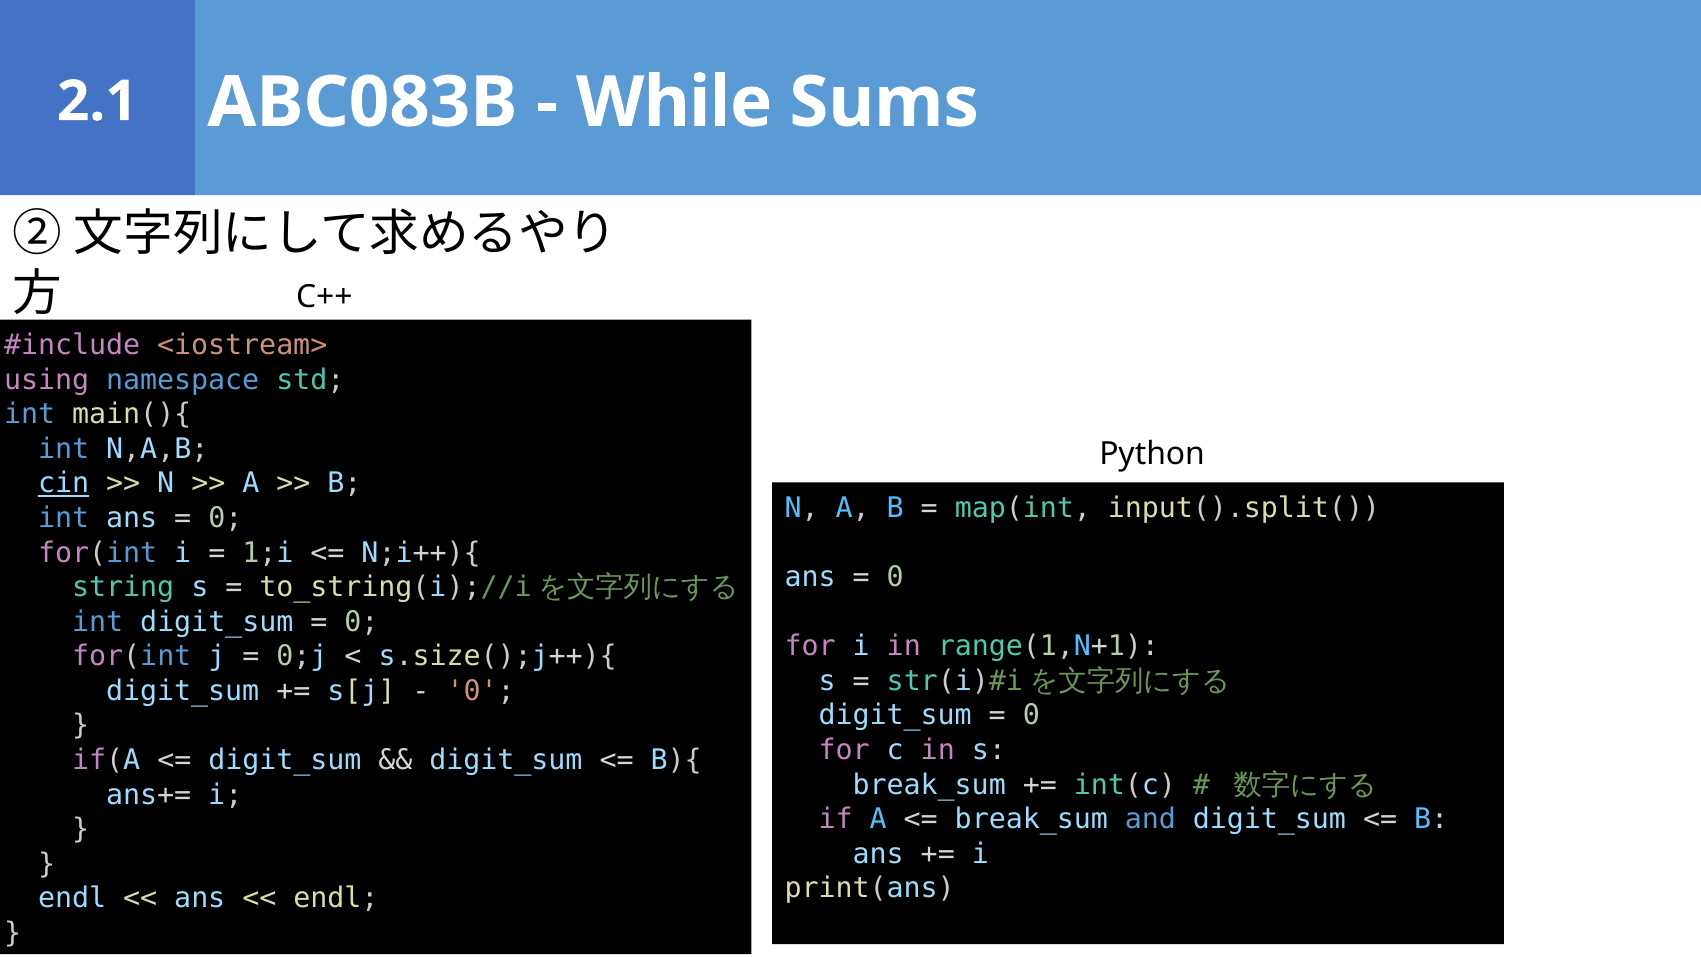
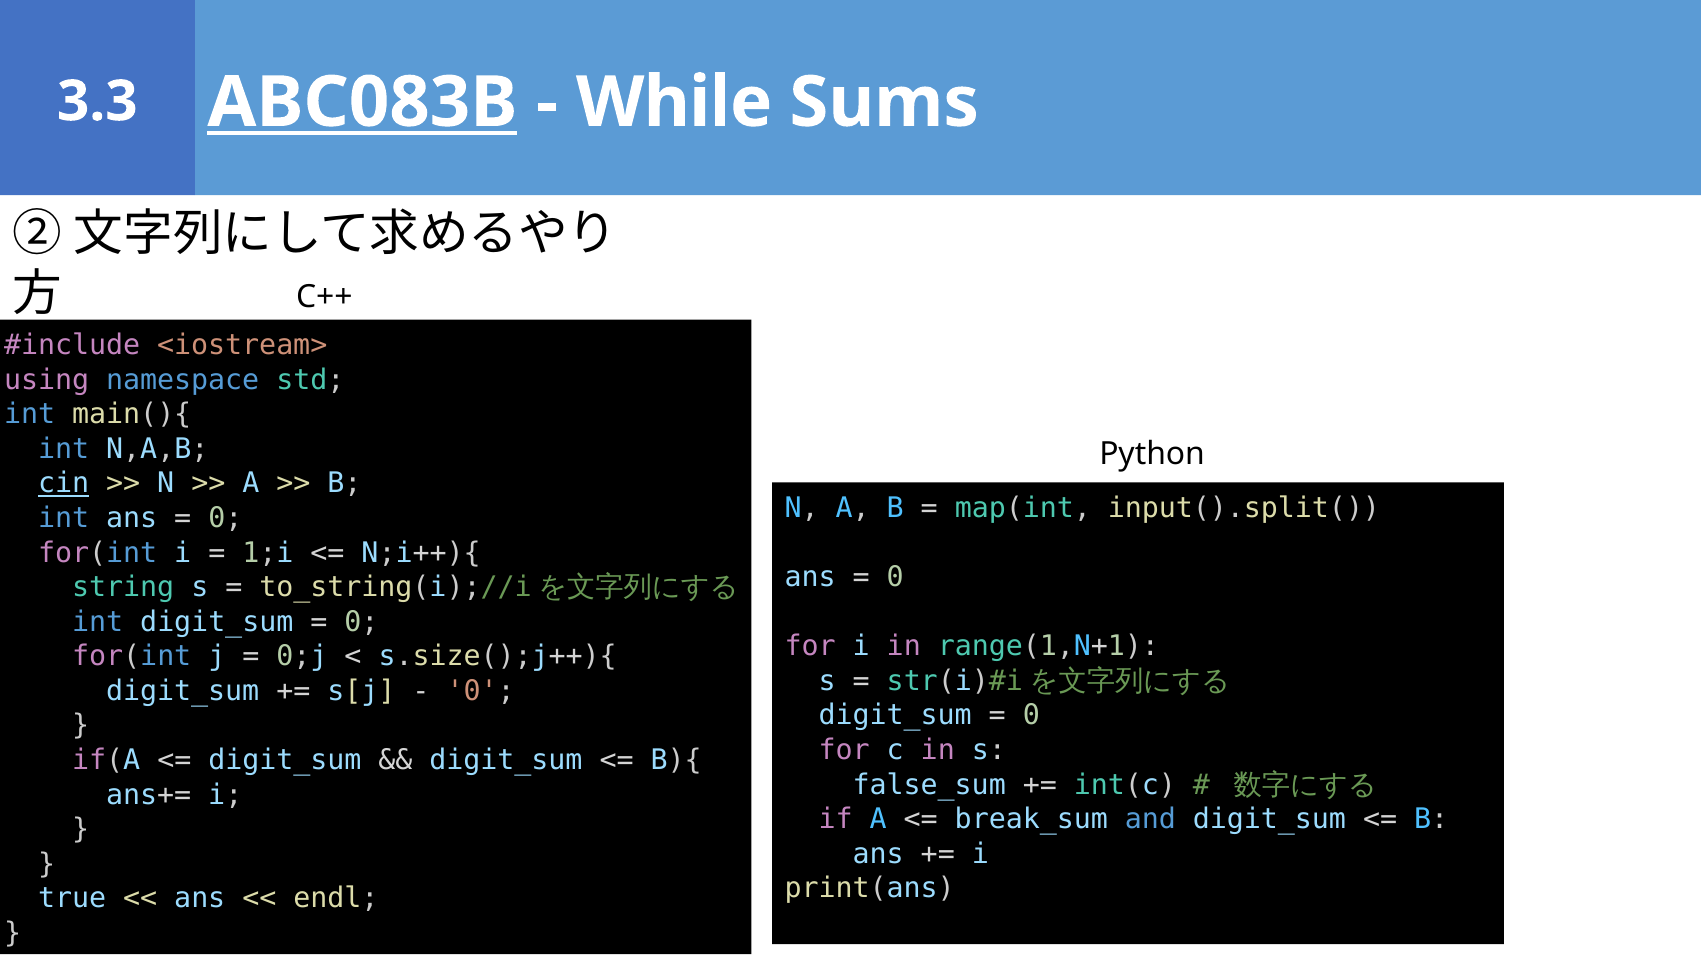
ABC083B underline: none -> present
2.1: 2.1 -> 3.3
break_sum at (929, 785): break_sum -> false_sum
endl at (72, 898): endl -> true
